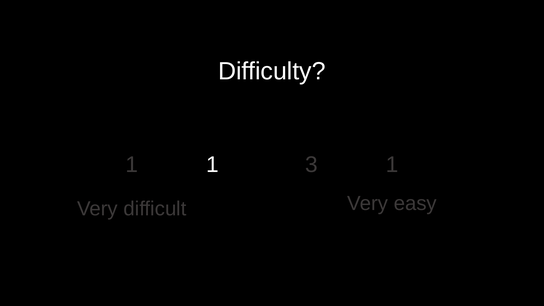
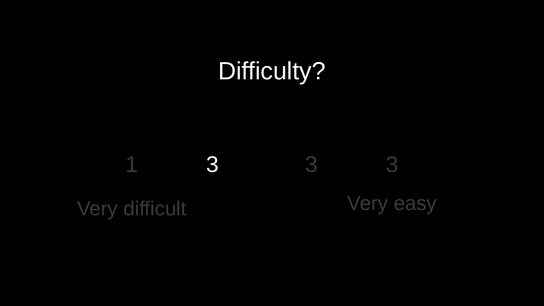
1 1: 1 -> 3
1 at (392, 165): 1 -> 3
